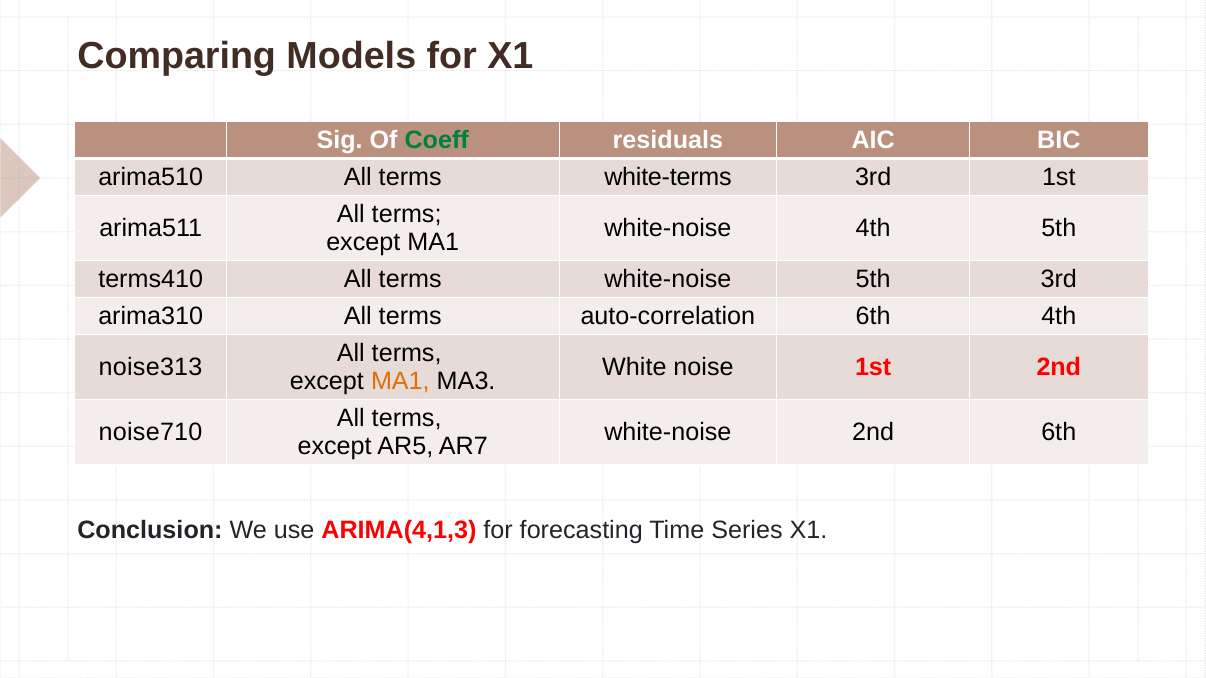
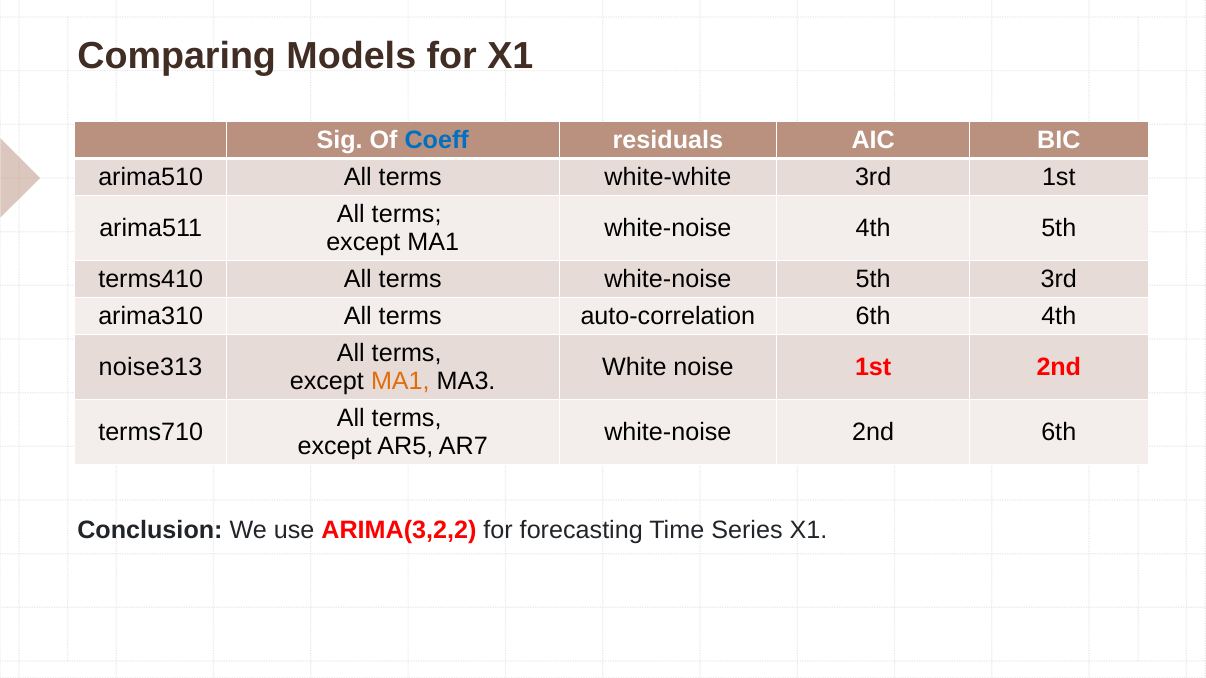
Coeff colour: green -> blue
white-terms: white-terms -> white-white
noise710: noise710 -> terms710
ARIMA(4,1,3: ARIMA(4,1,3 -> ARIMA(3,2,2
